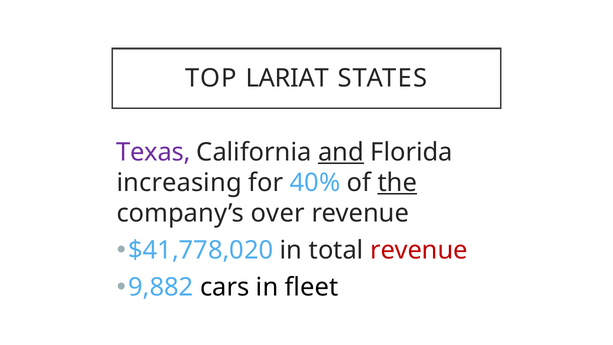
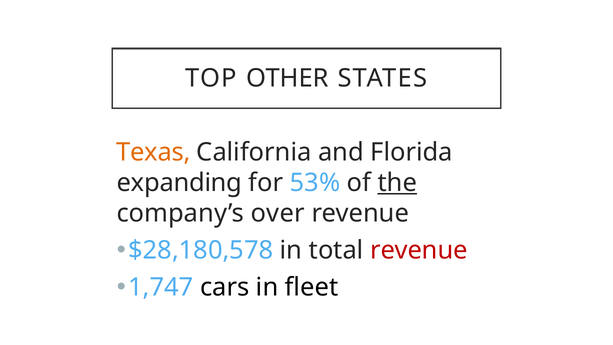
LARIAT: LARIAT -> OTHER
Texas colour: purple -> orange
and underline: present -> none
increasing: increasing -> expanding
40%: 40% -> 53%
$41,778,020: $41,778,020 -> $28,180,578
9,882: 9,882 -> 1,747
